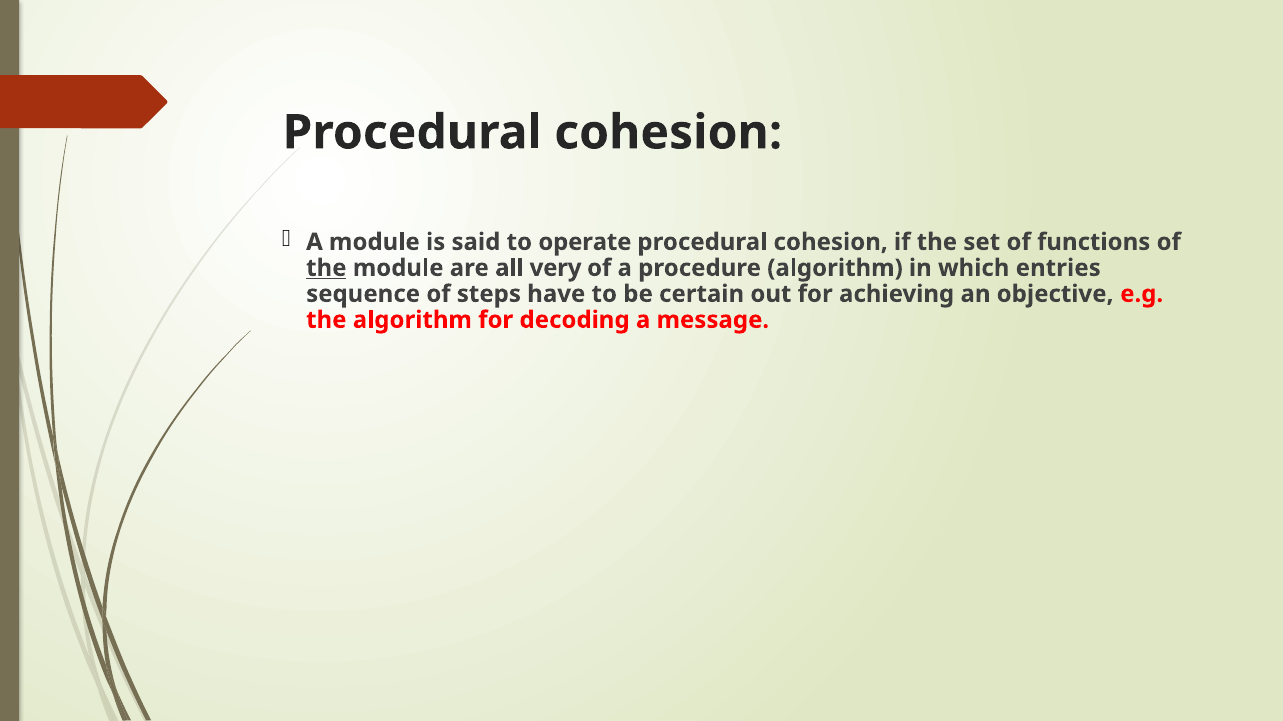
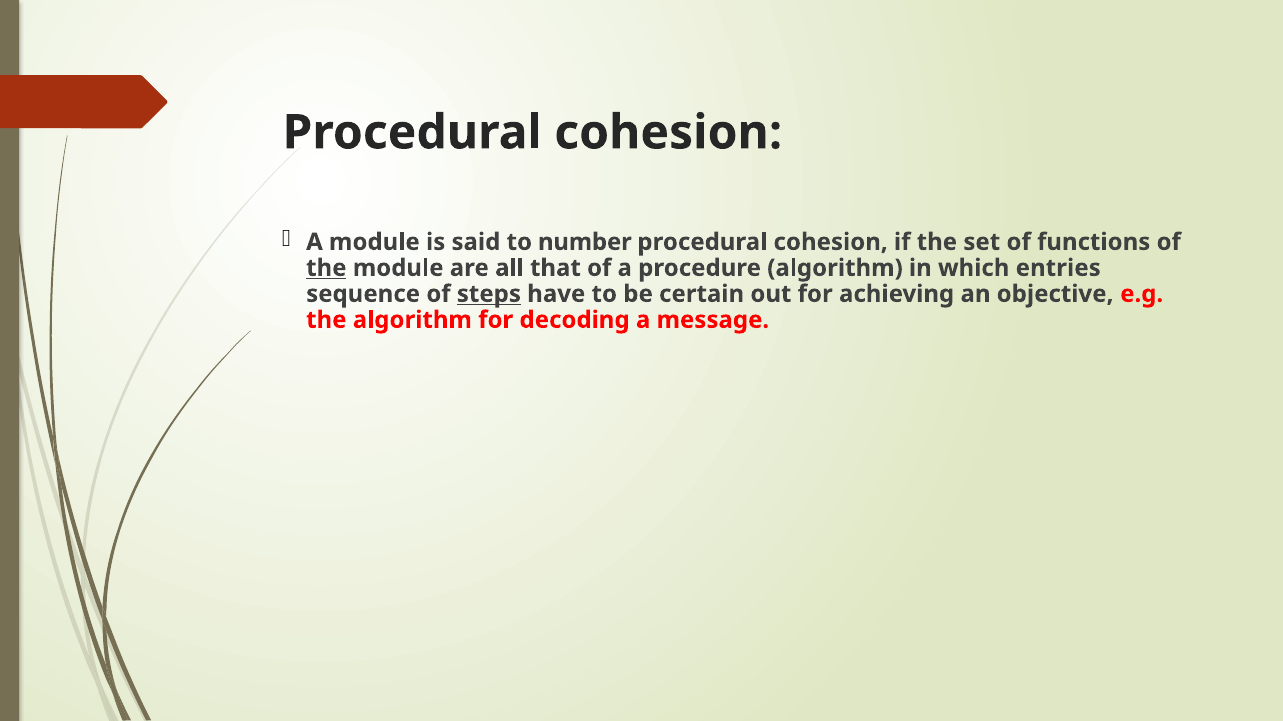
operate: operate -> number
very: very -> that
steps underline: none -> present
